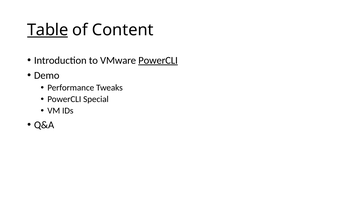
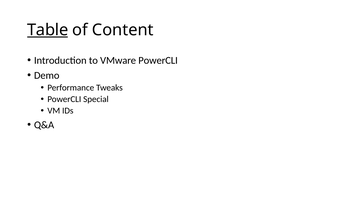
PowerCLI at (158, 61) underline: present -> none
